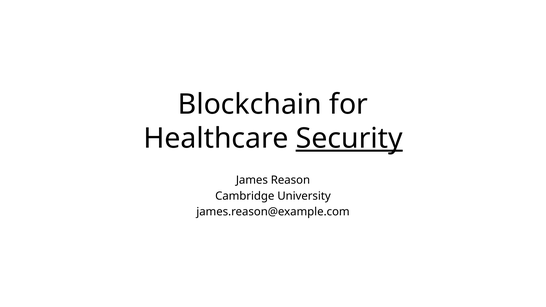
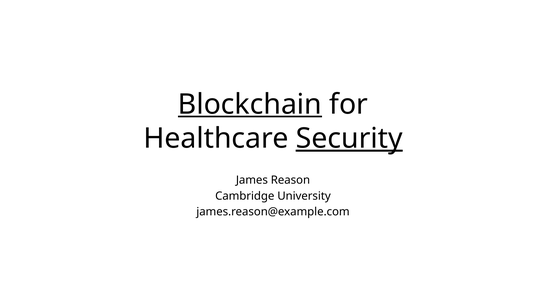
Blockchain underline: none -> present
